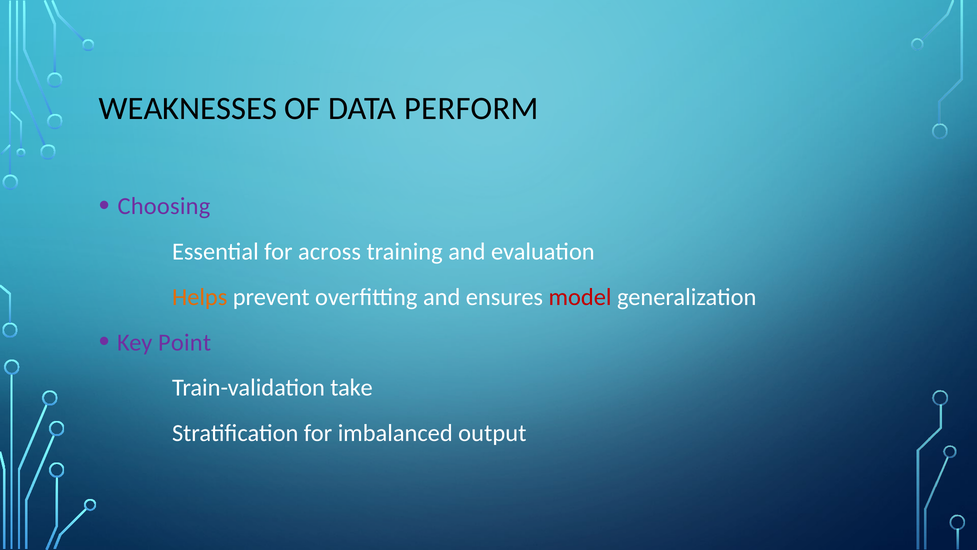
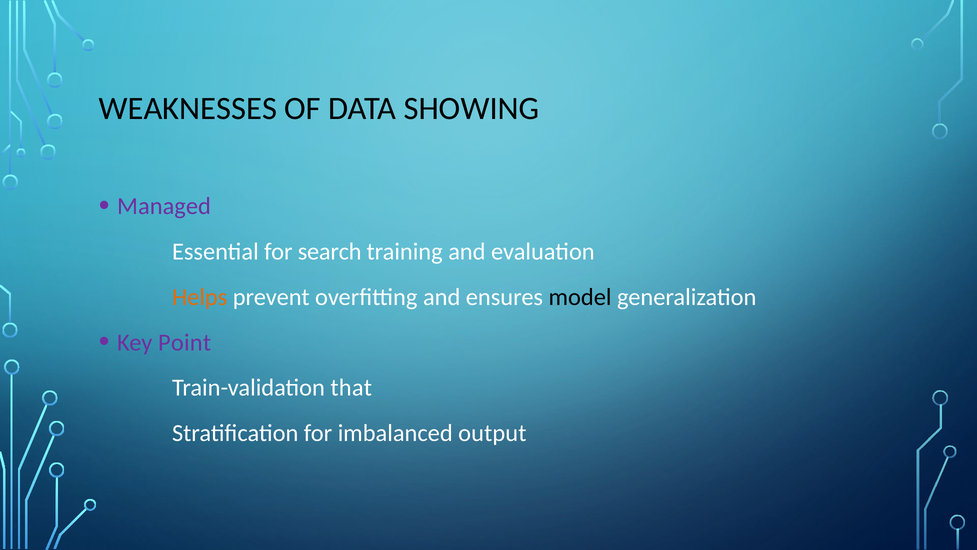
PERFORM: PERFORM -> SHOWING
Choosing: Choosing -> Managed
across: across -> search
model colour: red -> black
take: take -> that
